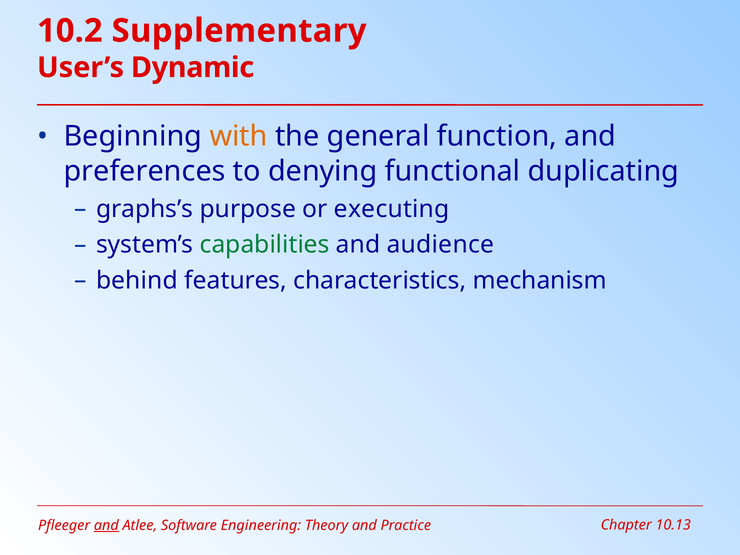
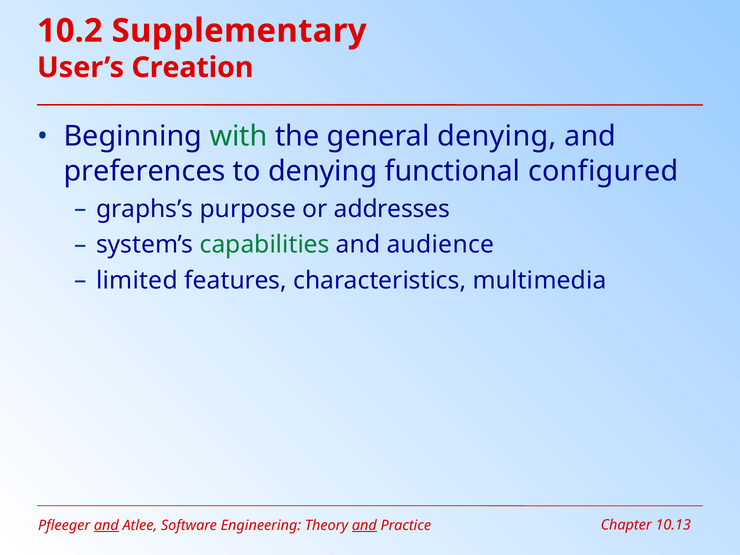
Dynamic: Dynamic -> Creation
with colour: orange -> green
general function: function -> denying
duplicating: duplicating -> configured
executing: executing -> addresses
behind: behind -> limited
mechanism: mechanism -> multimedia
and at (364, 525) underline: none -> present
